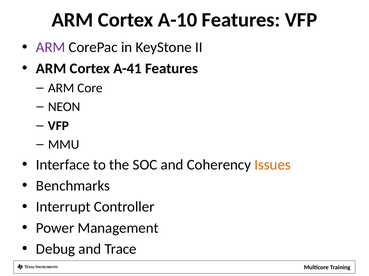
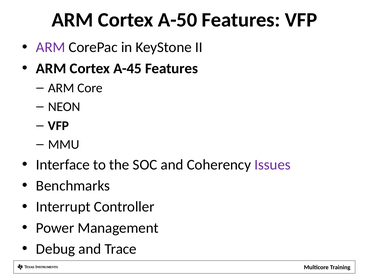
A-10: A-10 -> A-50
A-41: A-41 -> A-45
Issues colour: orange -> purple
